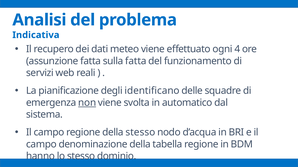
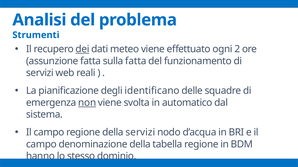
Indicativa: Indicativa -> Strumenti
dei underline: none -> present
4: 4 -> 2
della stesso: stesso -> servizi
